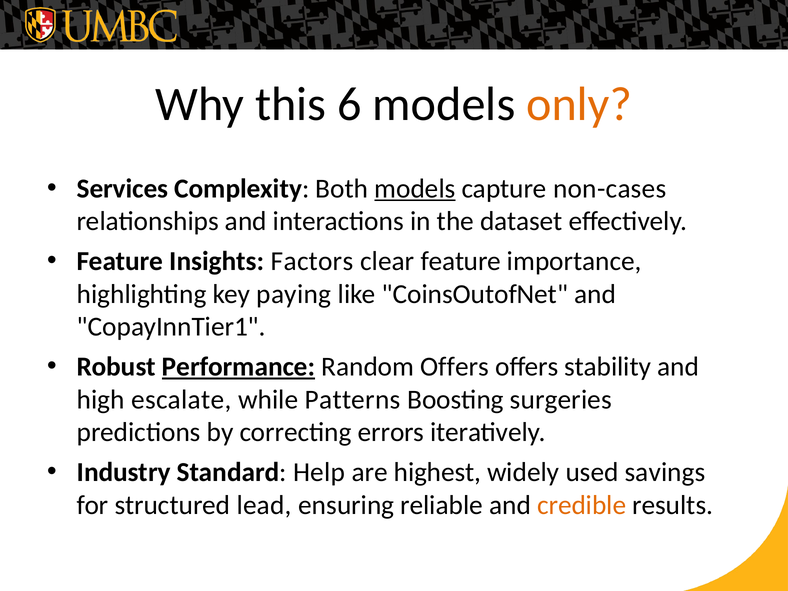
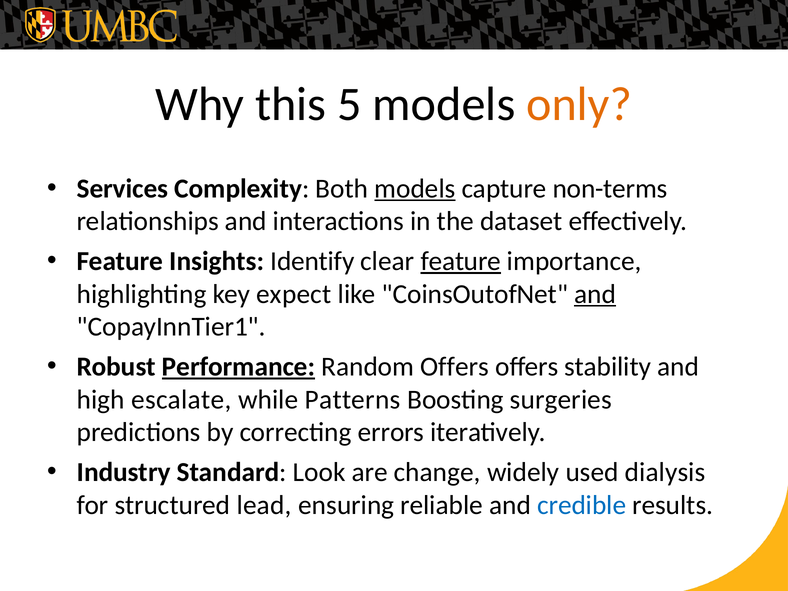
6: 6 -> 5
non-cases: non-cases -> non-terms
Factors: Factors -> Identify
feature at (461, 261) underline: none -> present
paying: paying -> expect
and at (595, 294) underline: none -> present
Help: Help -> Look
highest: highest -> change
savings: savings -> dialysis
credible colour: orange -> blue
